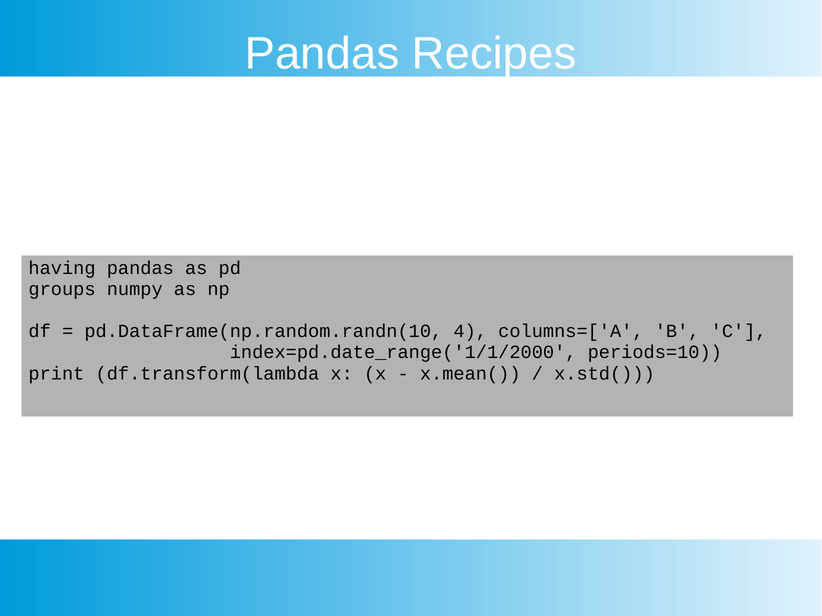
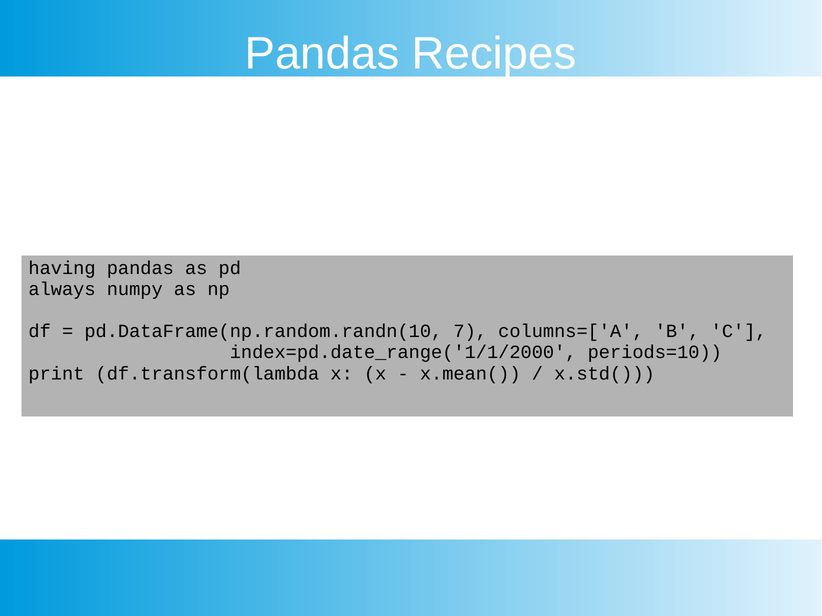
groups: groups -> always
4: 4 -> 7
